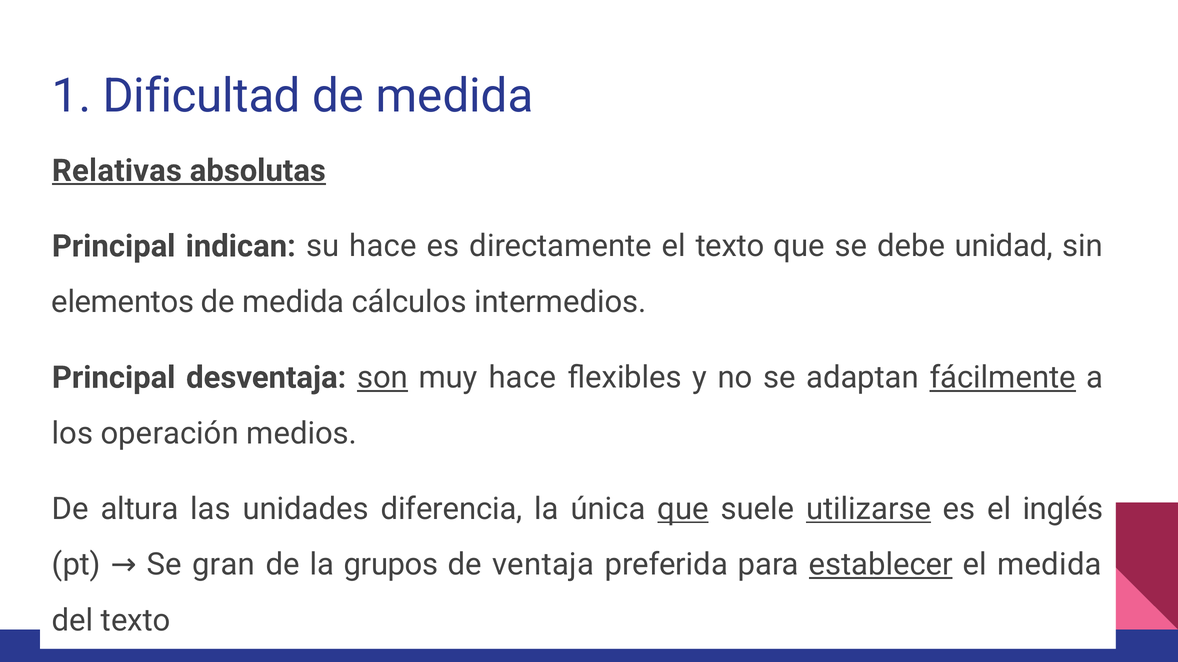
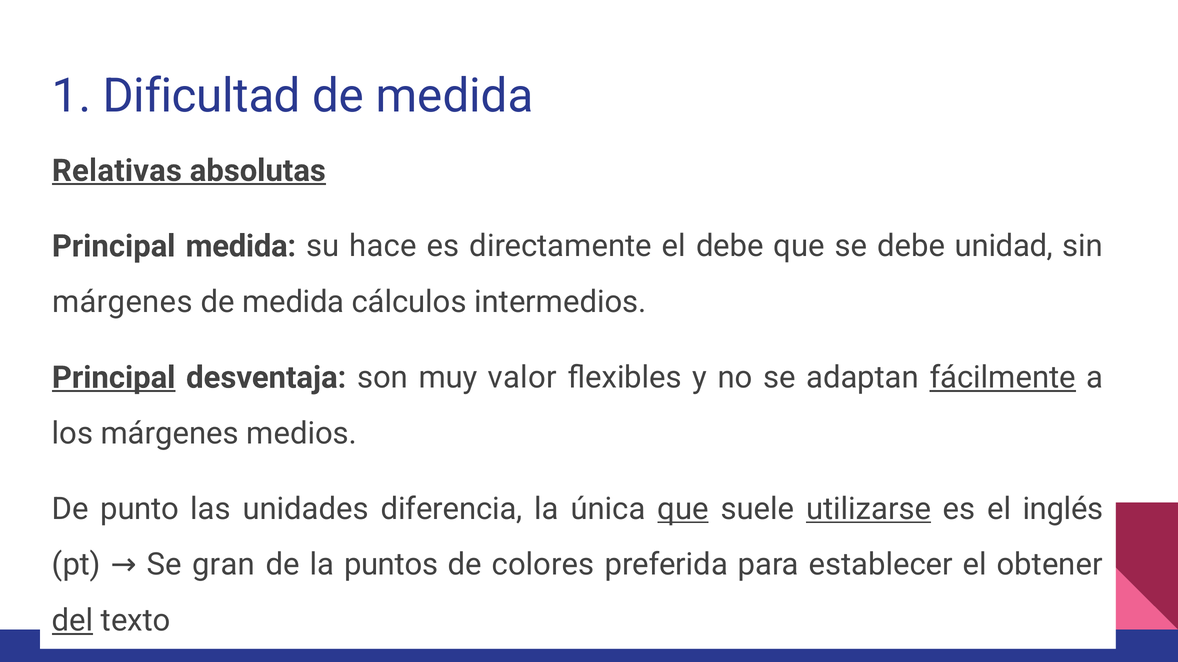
Principal indican: indican -> medida
el texto: texto -> debe
elementos at (123, 302): elementos -> márgenes
Principal at (114, 378) underline: none -> present
son underline: present -> none
muy hace: hace -> valor
los operación: operación -> márgenes
altura: altura -> punto
grupos: grupos -> puntos
ventaja: ventaja -> colores
establecer underline: present -> none
el medida: medida -> obtener
del underline: none -> present
